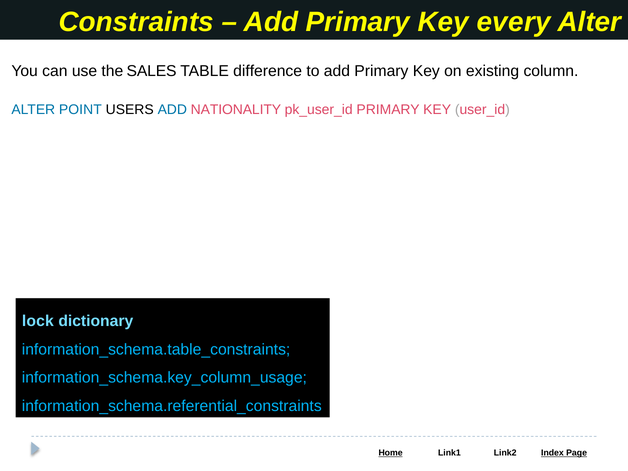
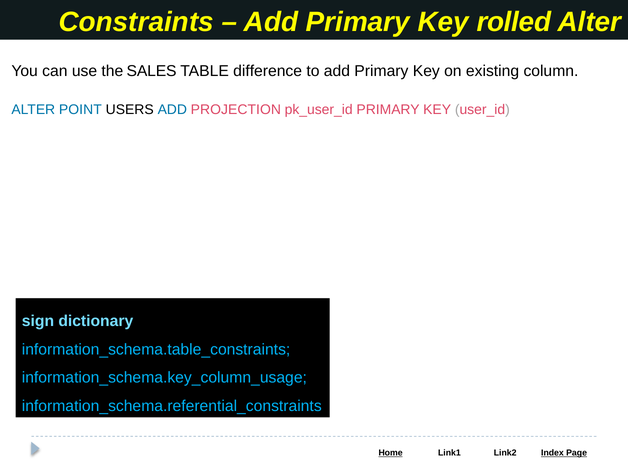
every: every -> rolled
NATIONALITY: NATIONALITY -> PROJECTION
lock: lock -> sign
